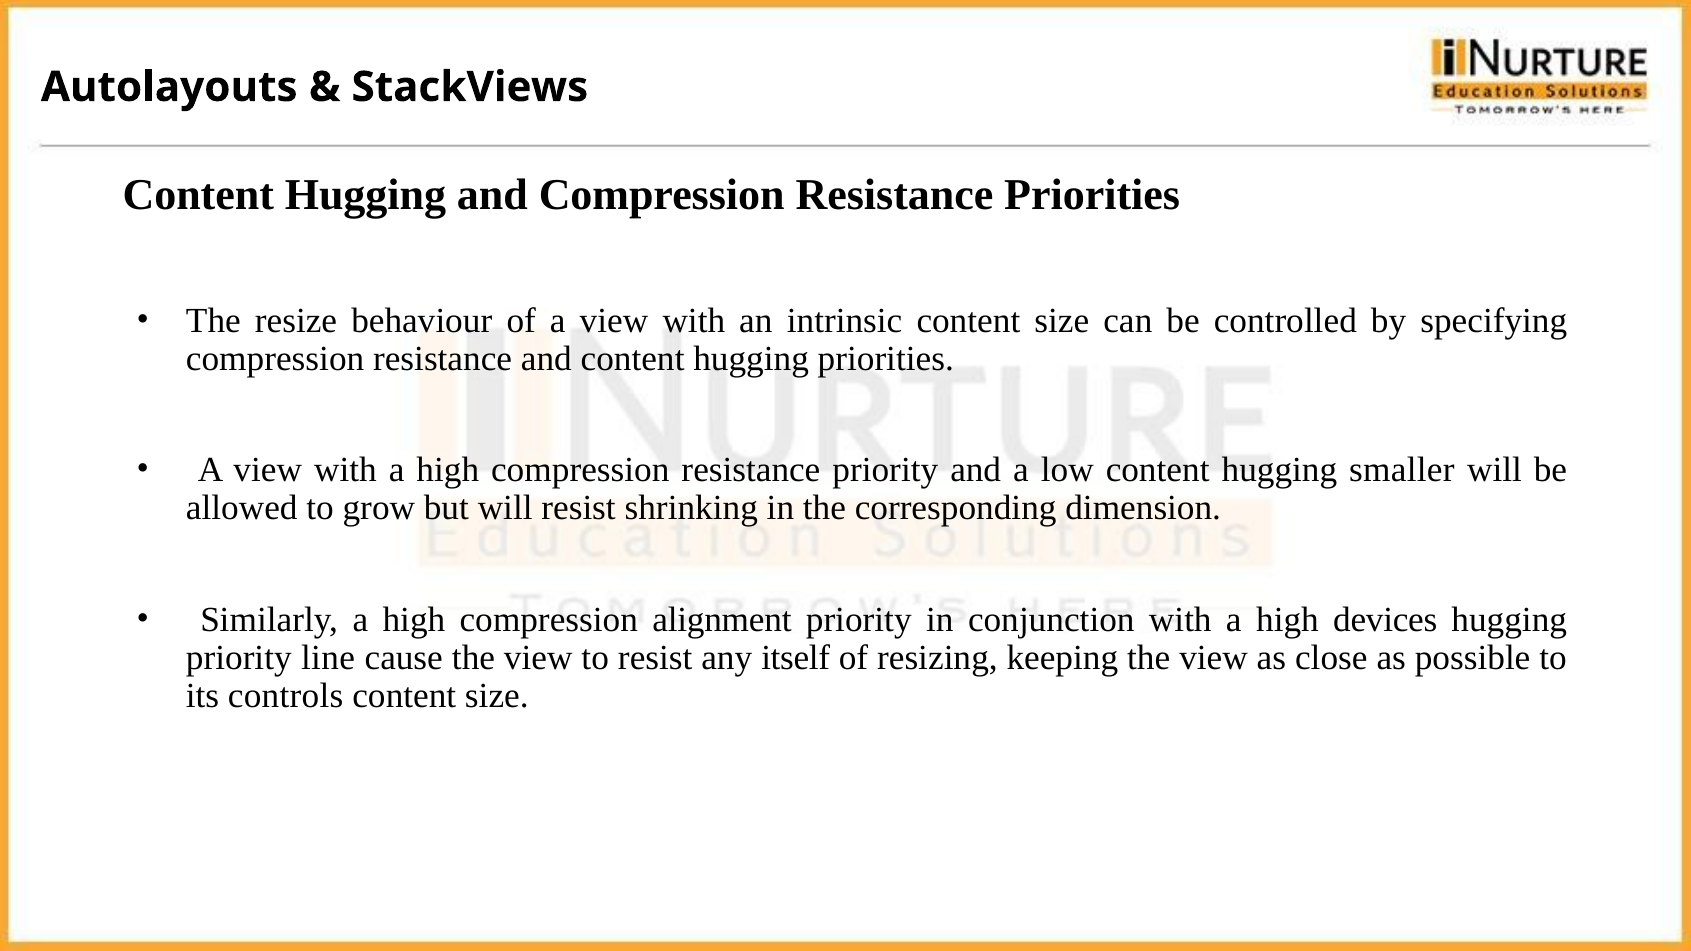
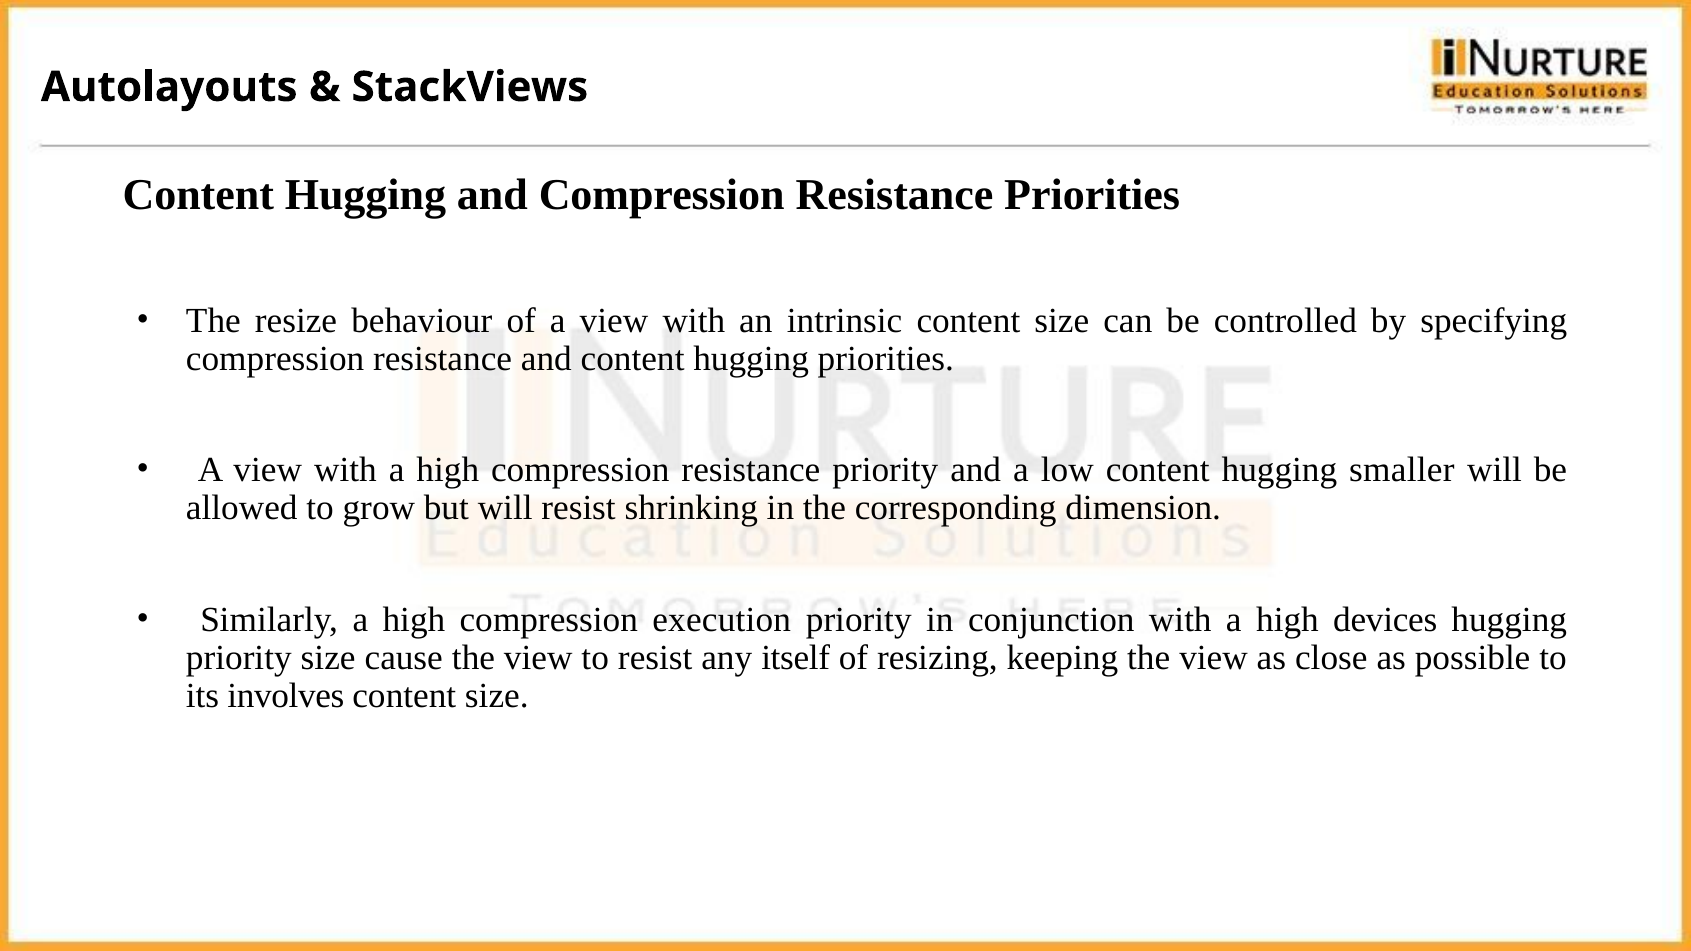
alignment: alignment -> execution
priority line: line -> size
controls: controls -> involves
